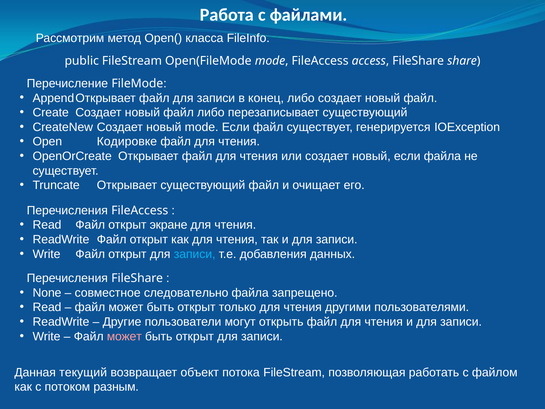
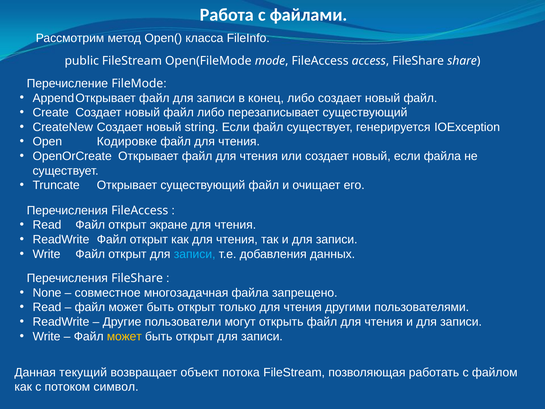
новый mode: mode -> string
следовательно: следовательно -> многозадачная
может at (124, 336) colour: pink -> yellow
разным: разным -> символ
